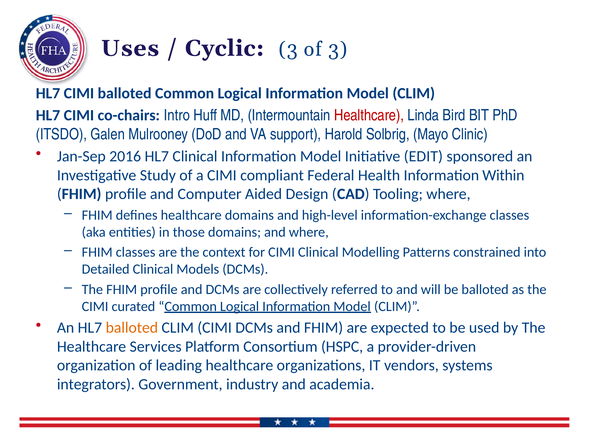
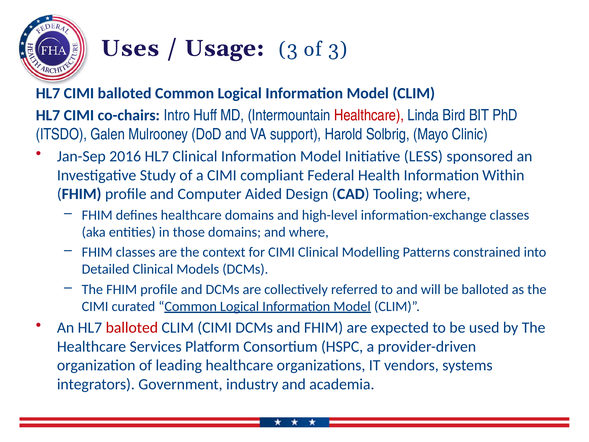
Cyclic: Cyclic -> Usage
EDIT: EDIT -> LESS
balloted at (132, 328) colour: orange -> red
